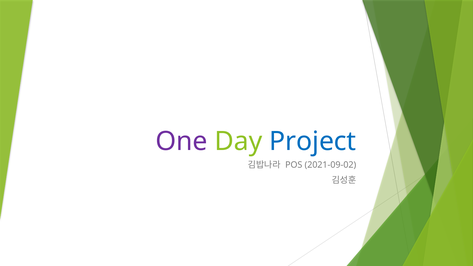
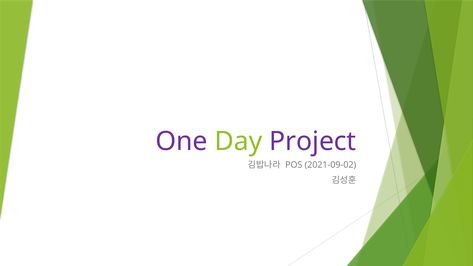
Project colour: blue -> purple
